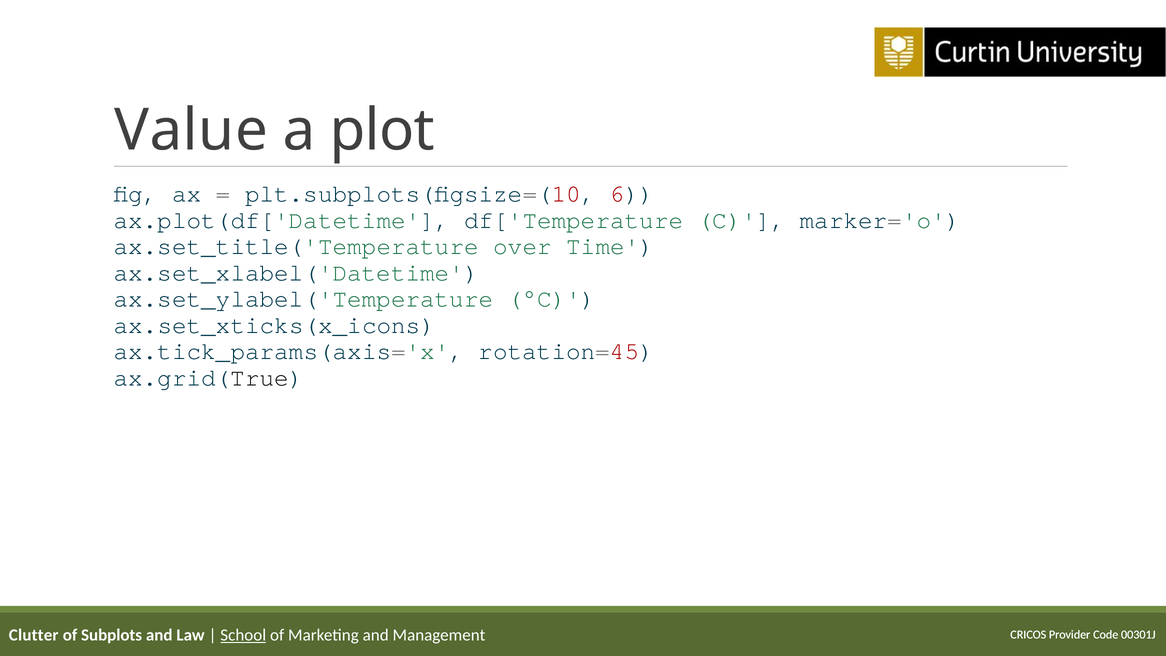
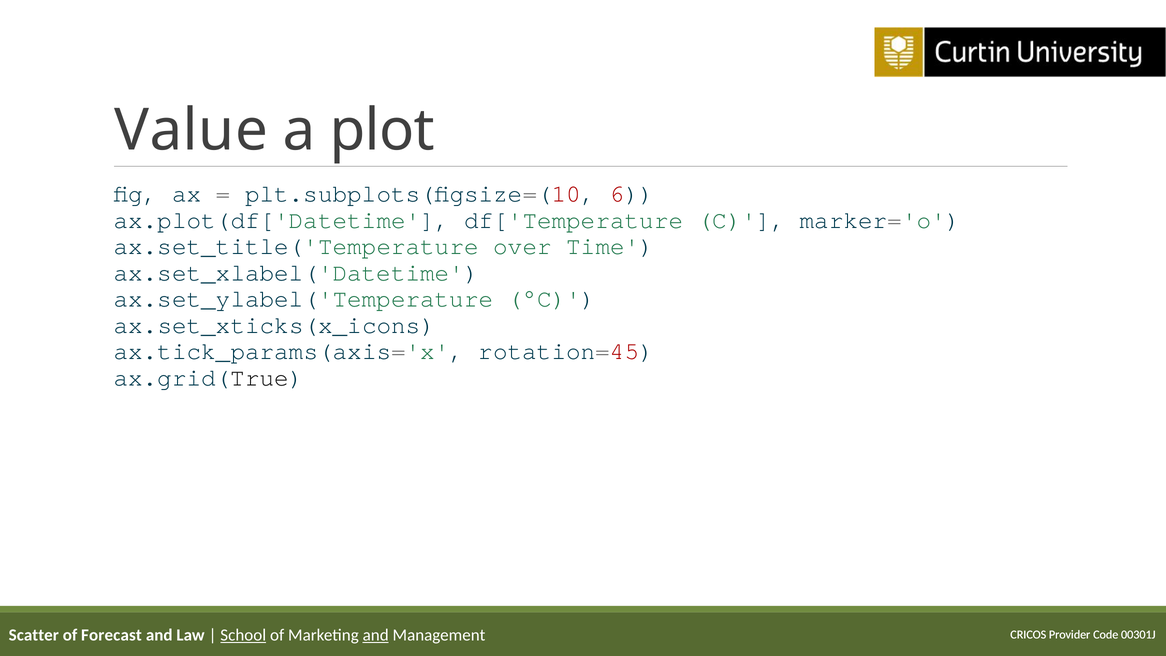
Clutter: Clutter -> Scatter
Subplots: Subplots -> Forecast
and at (376, 635) underline: none -> present
